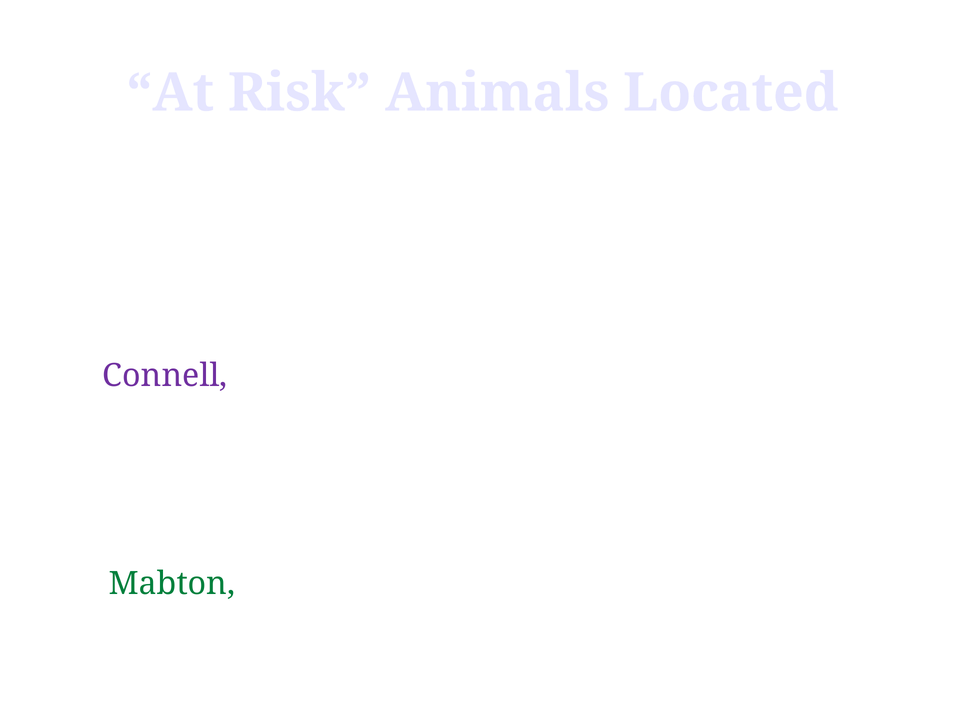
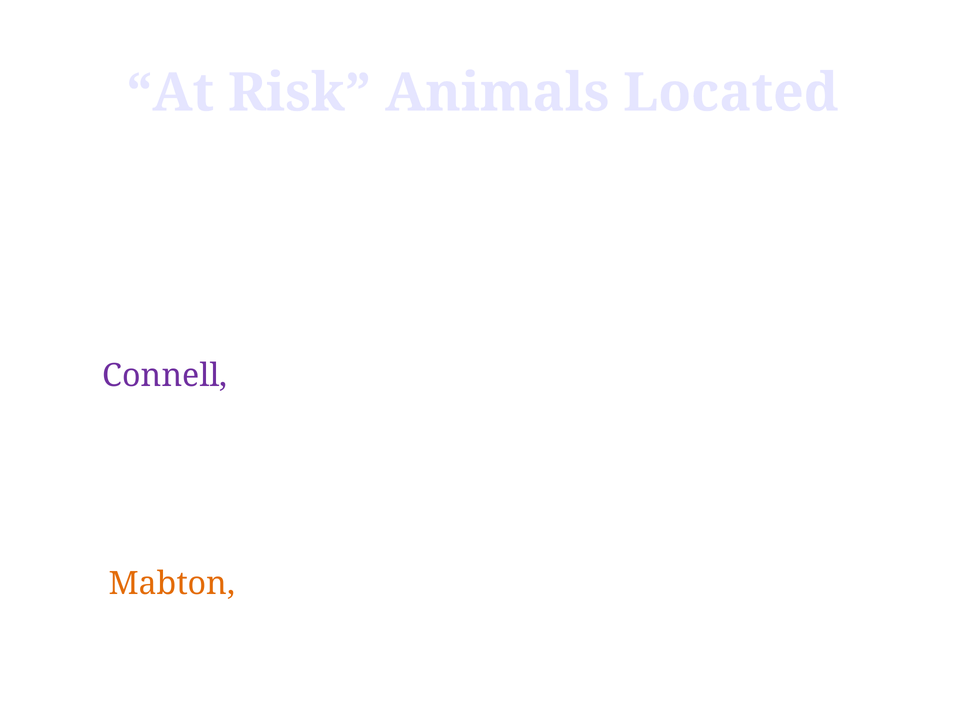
Mabton at (172, 584) colour: green -> orange
